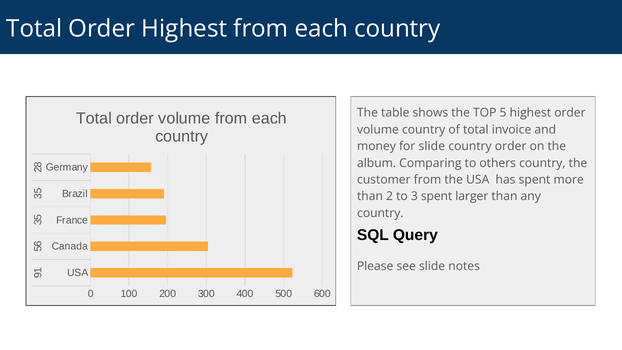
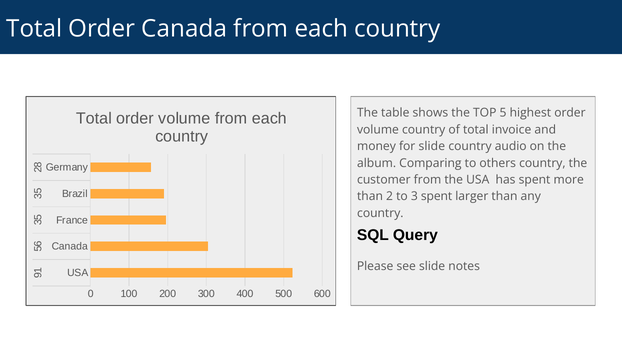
Order Highest: Highest -> Canada
country order: order -> audio
